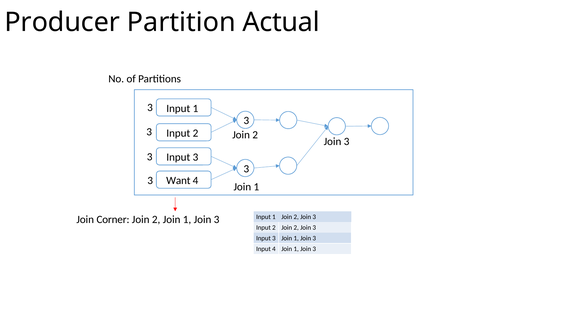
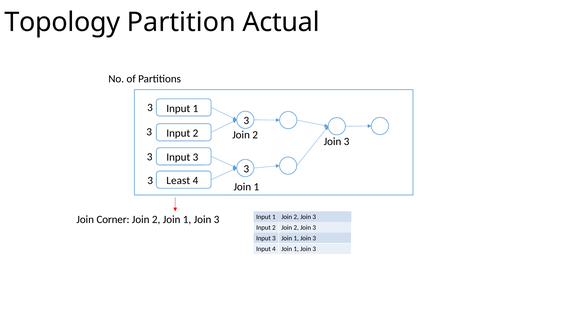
Producer: Producer -> Topology
Want: Want -> Least
